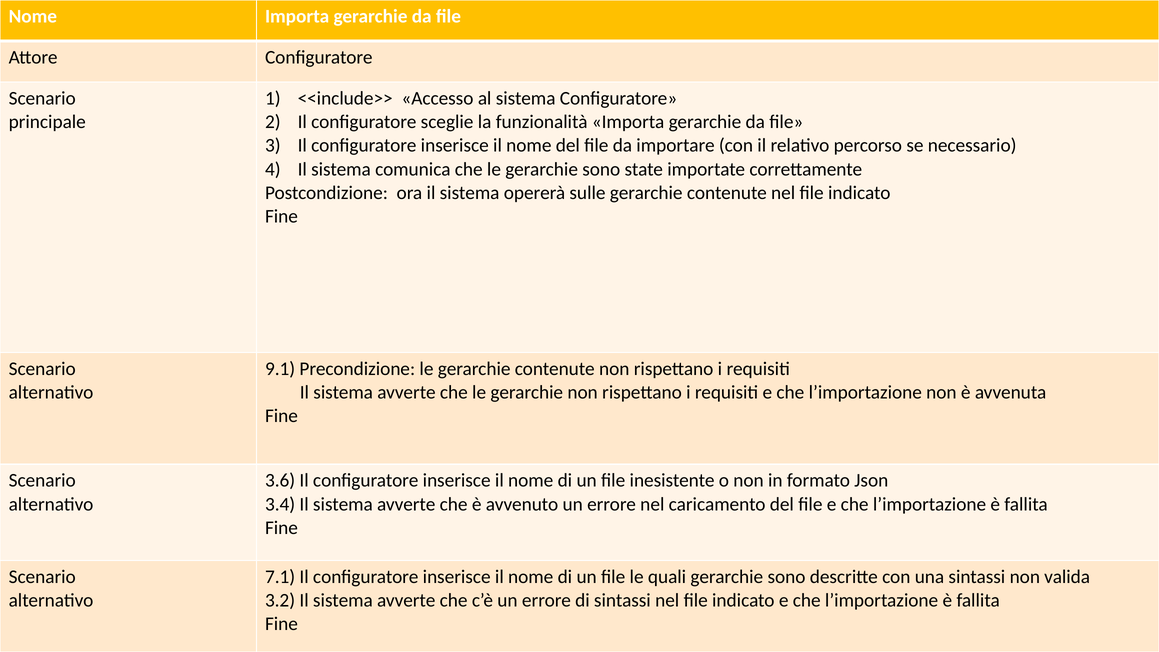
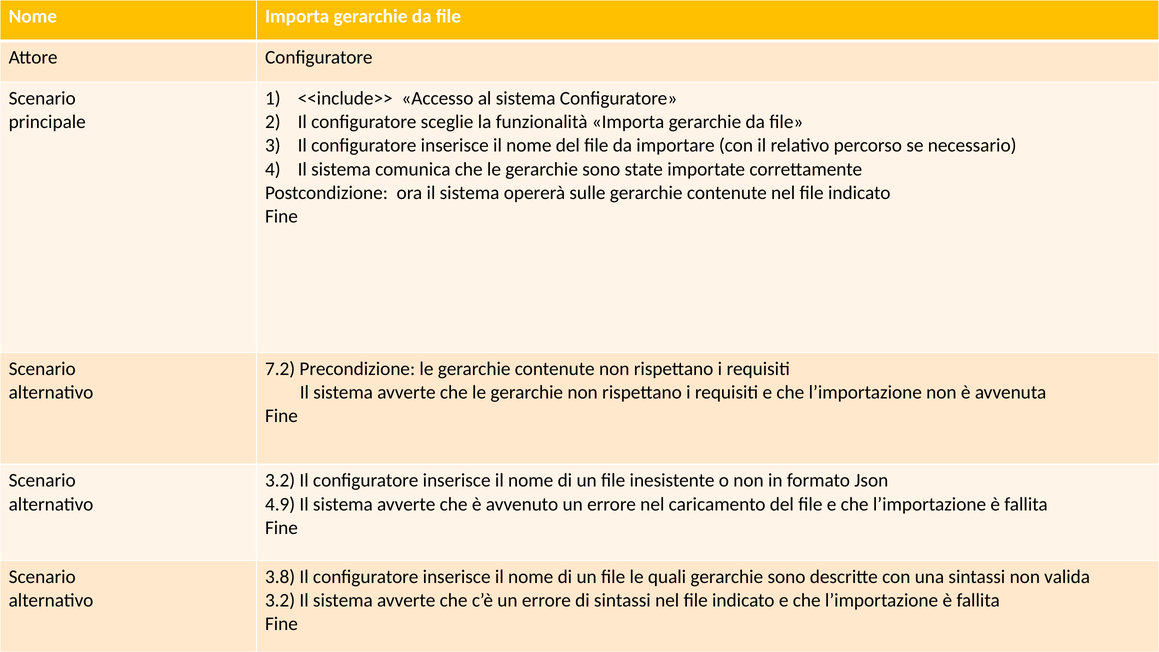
9.1: 9.1 -> 7.2
3.6 at (280, 481): 3.6 -> 3.2
3.4: 3.4 -> 4.9
7.1: 7.1 -> 3.8
